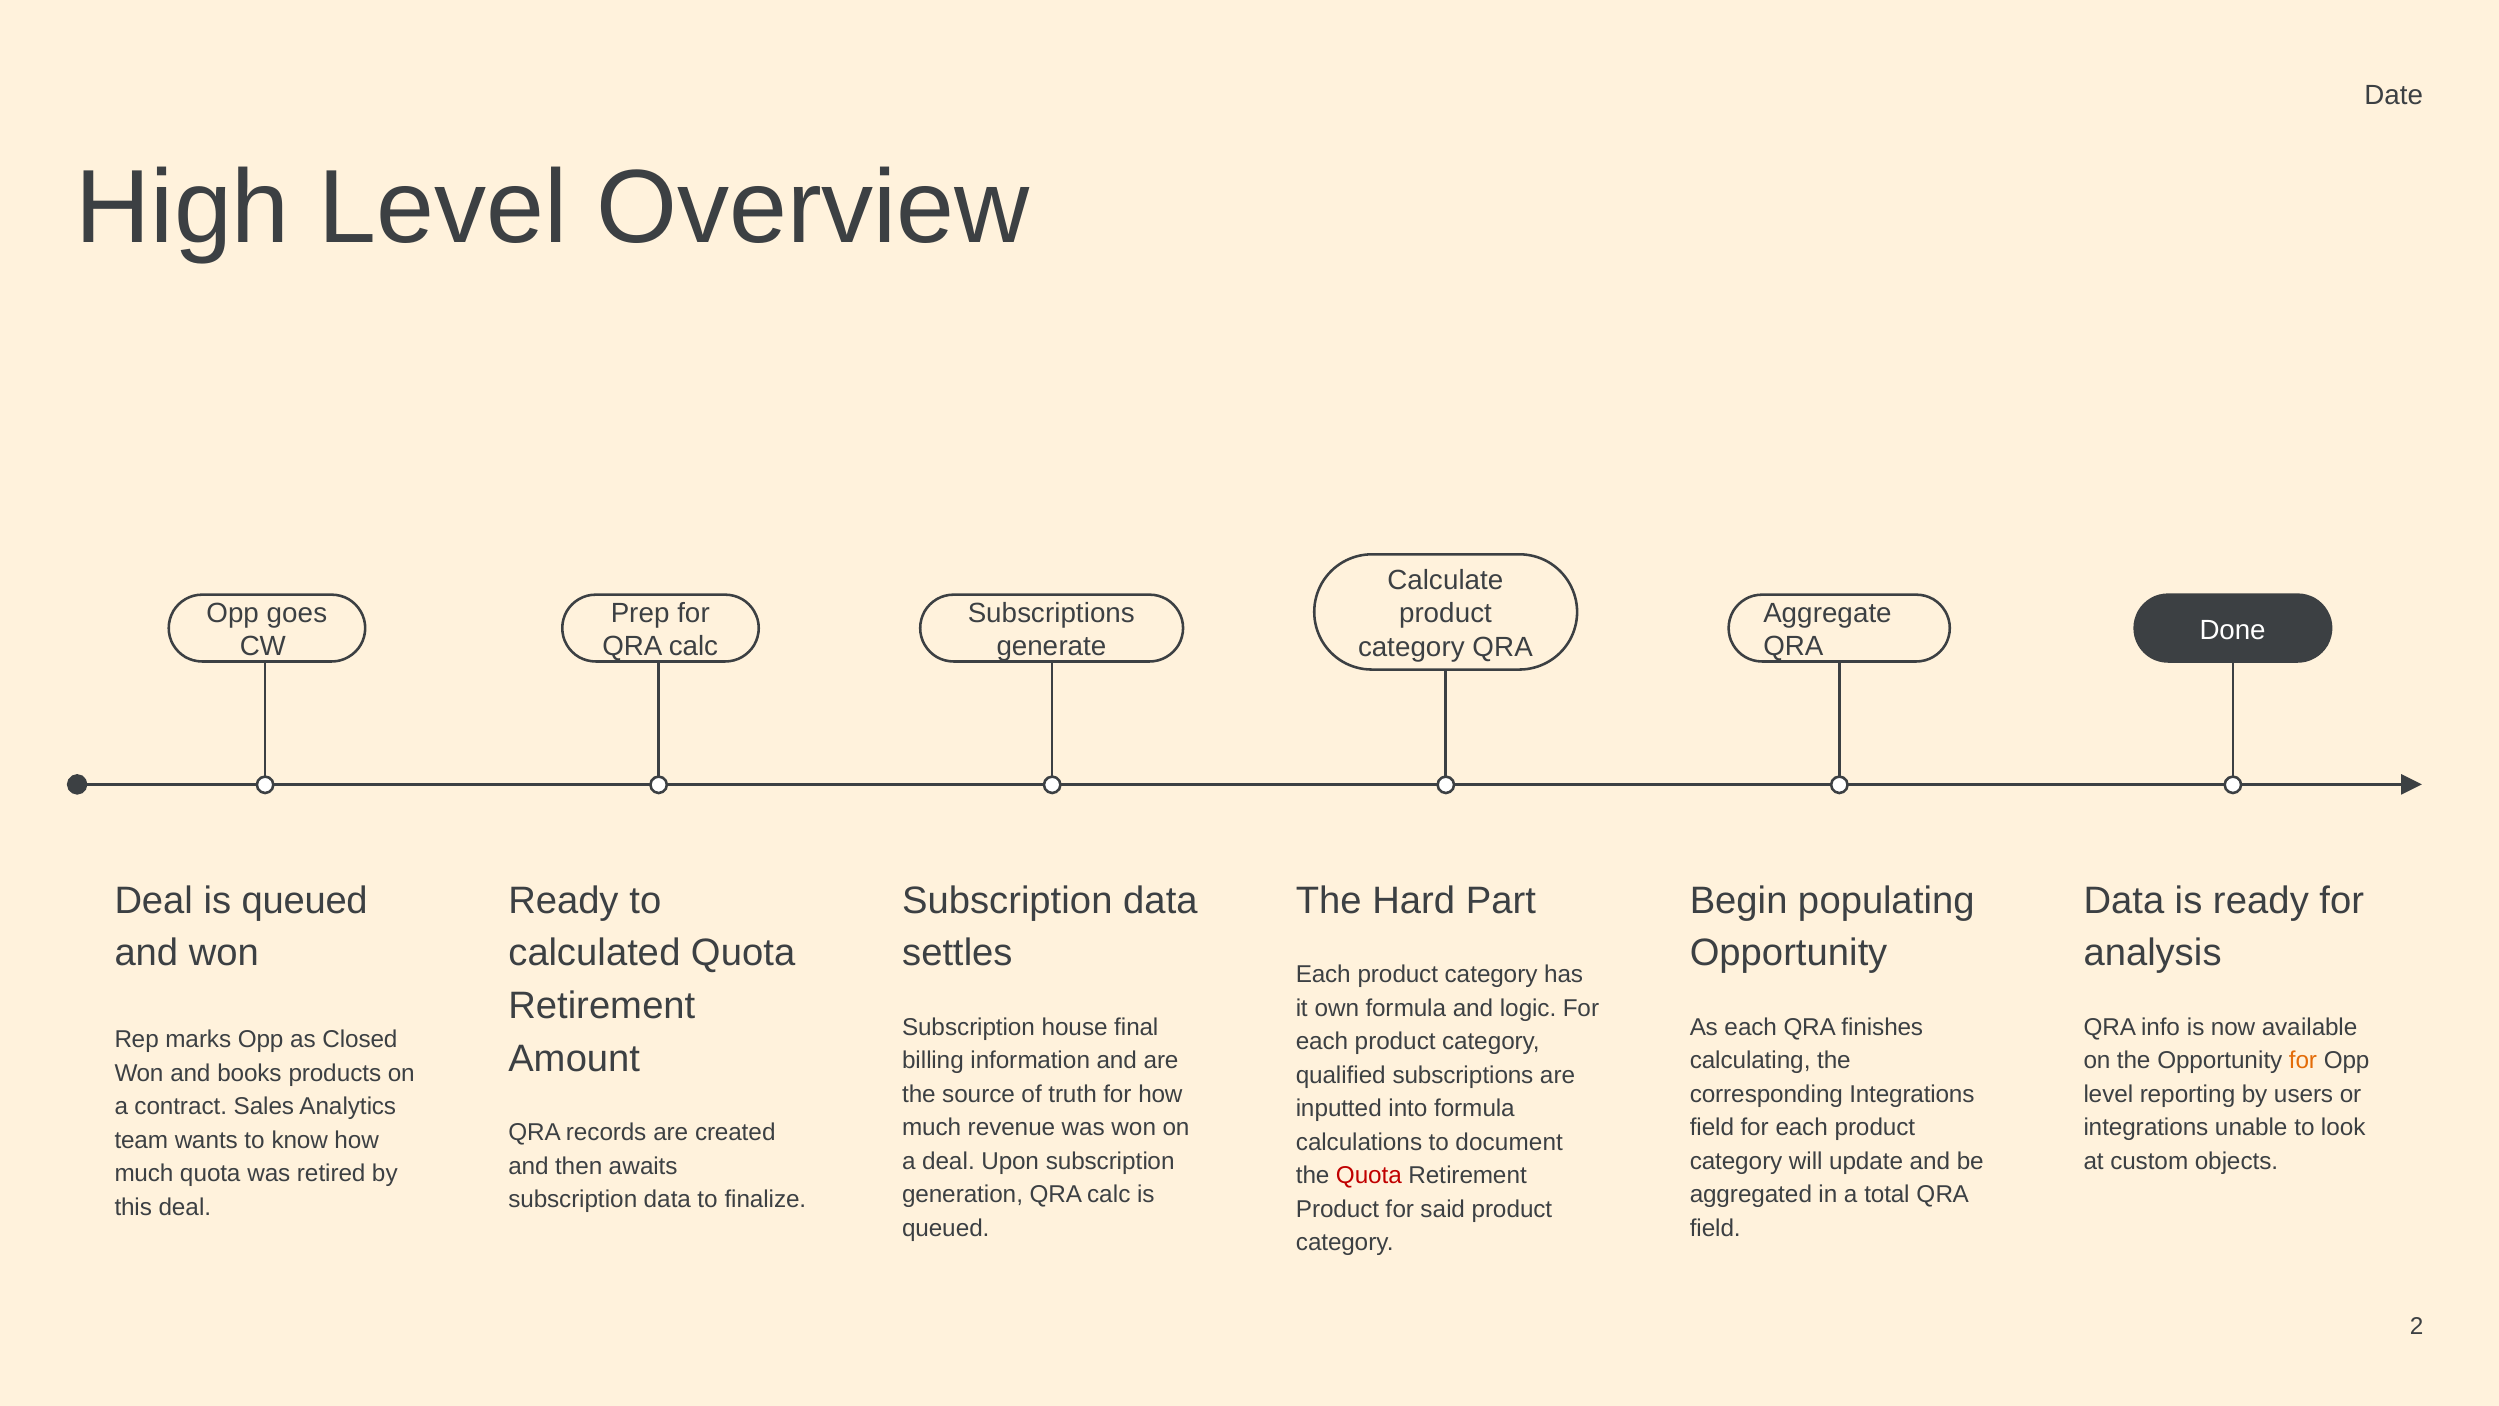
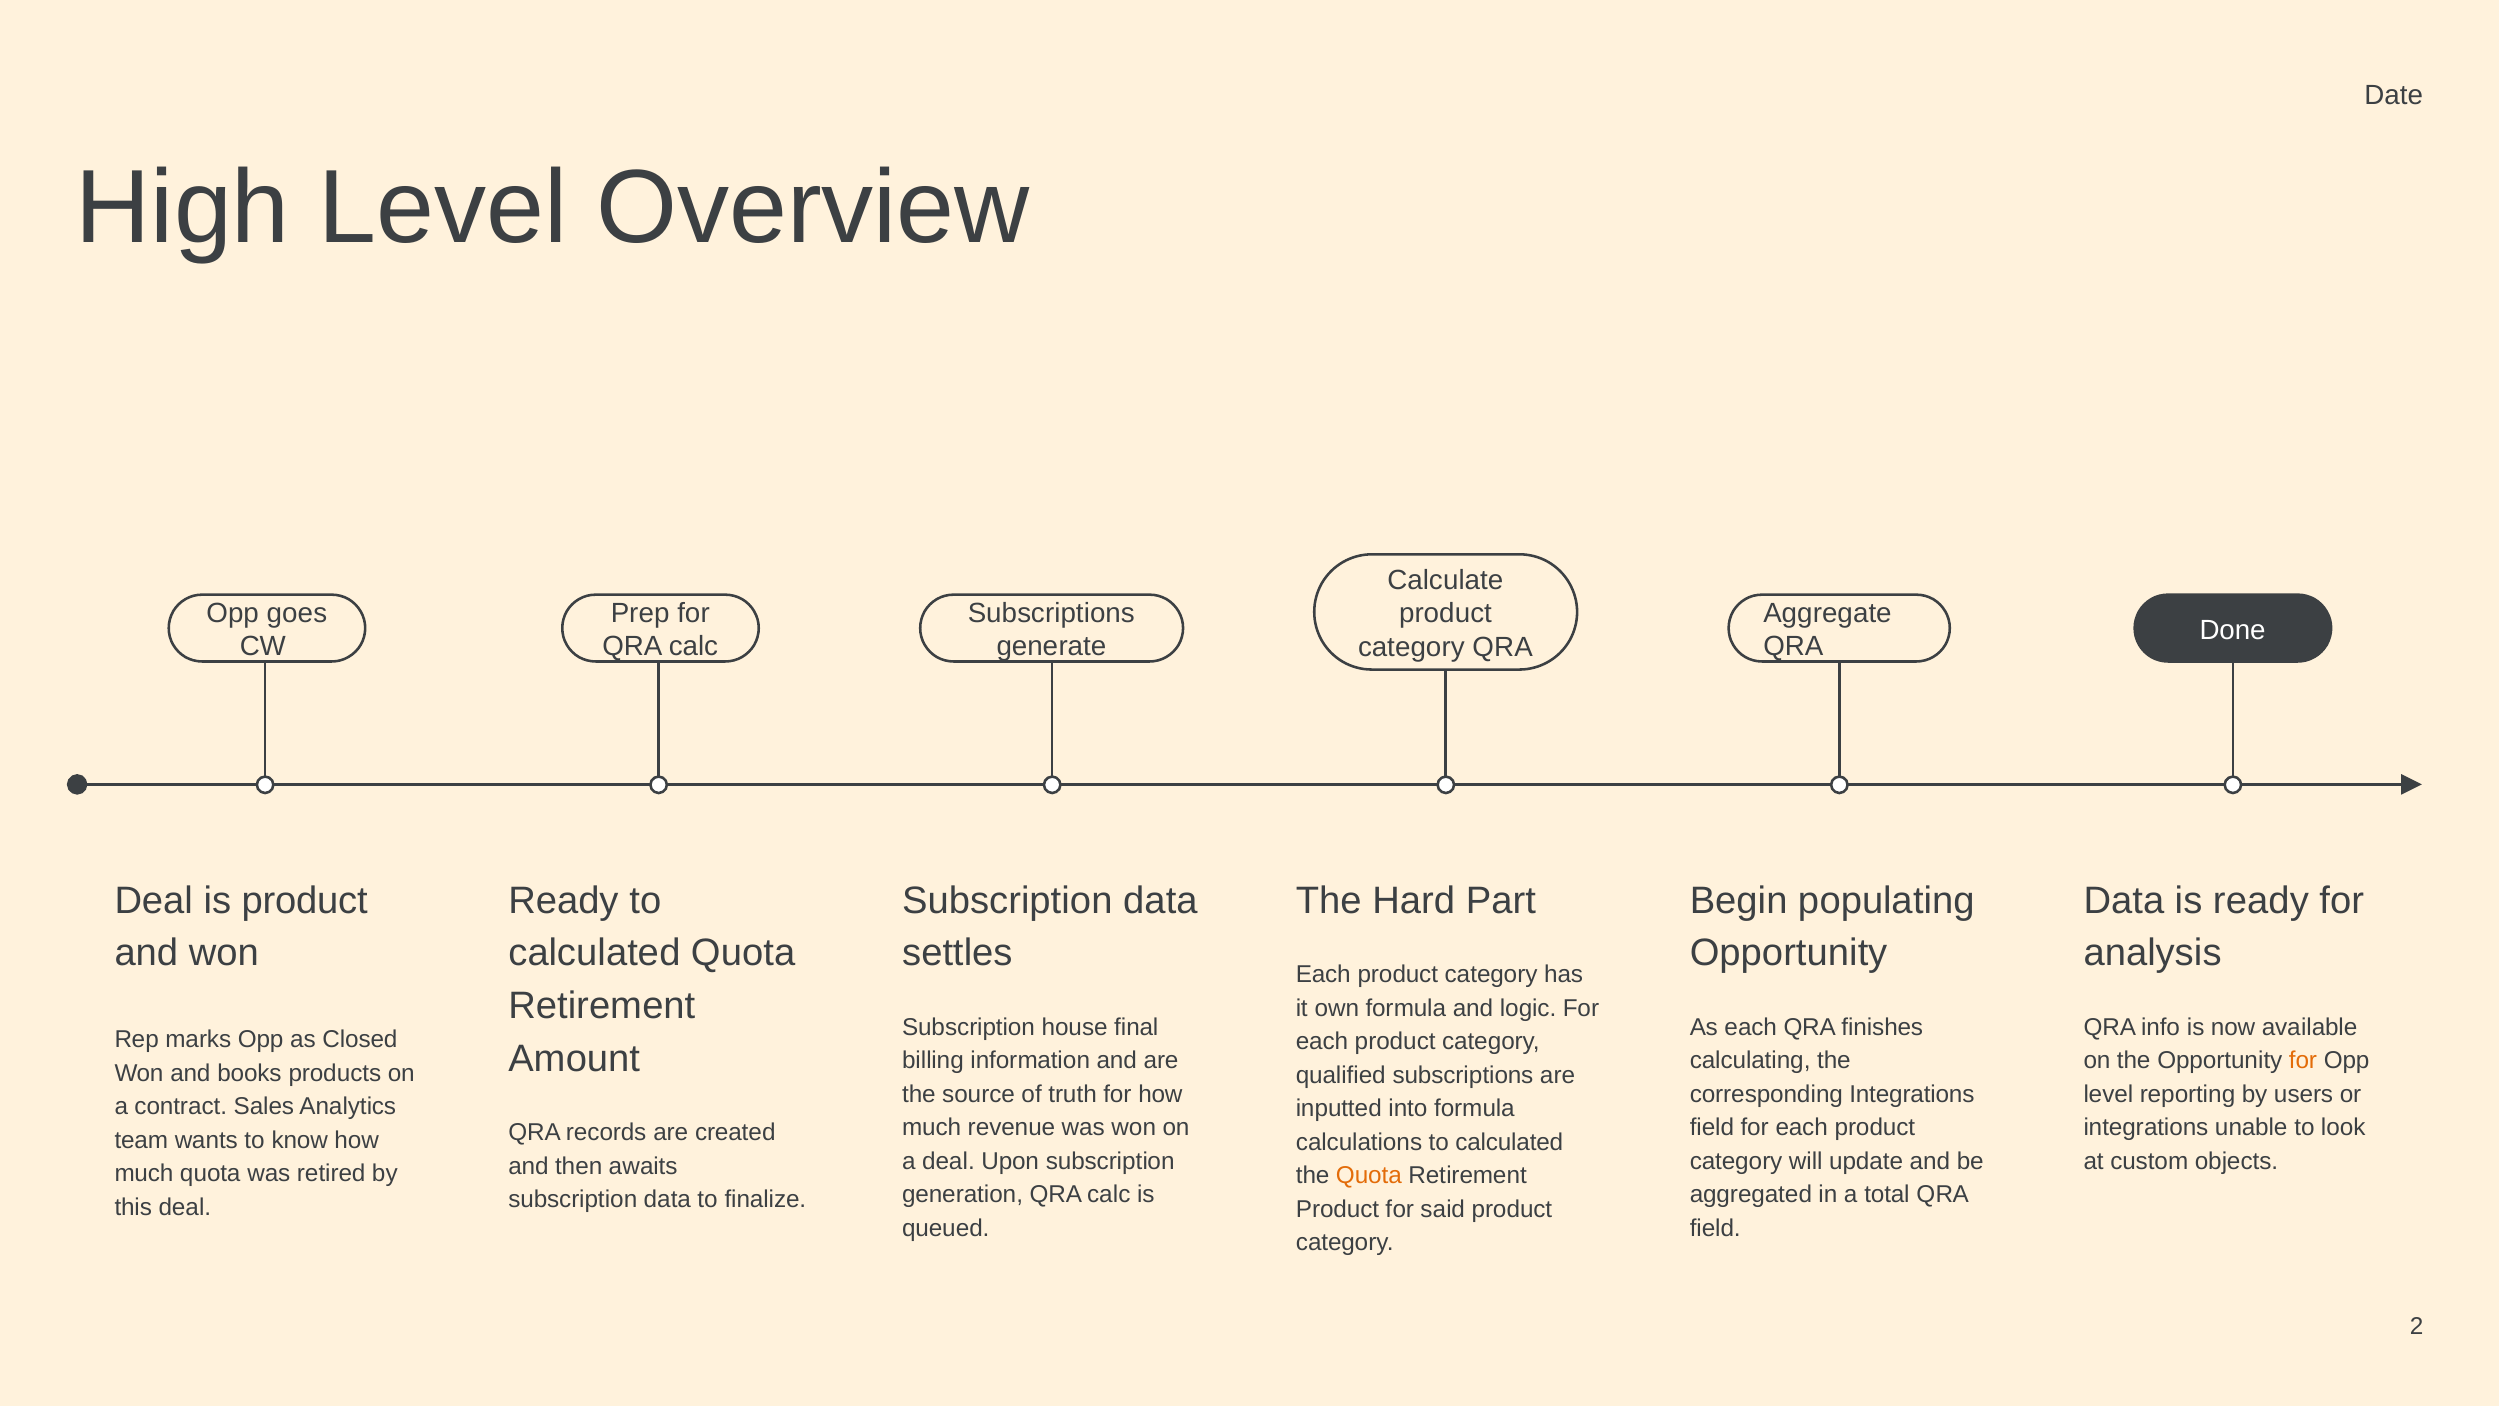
Deal is queued: queued -> product
calculations to document: document -> calculated
Quota at (1369, 1175) colour: red -> orange
